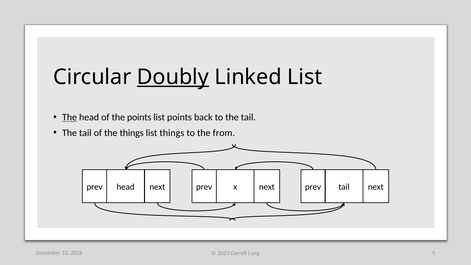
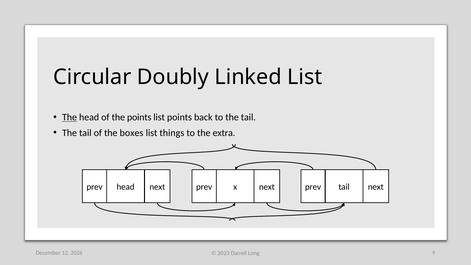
Doubly underline: present -> none
the things: things -> boxes
from: from -> extra
